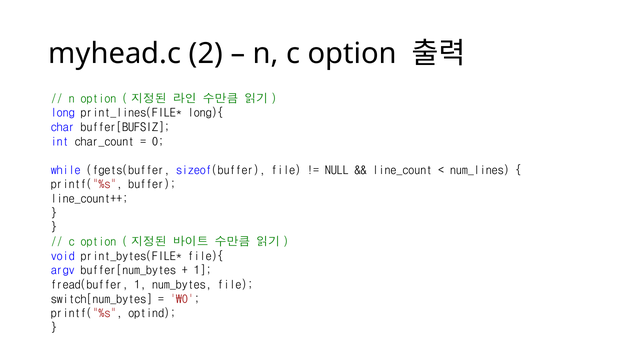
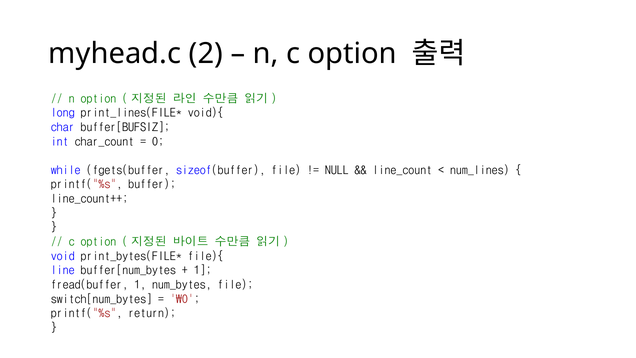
long){: long){ -> void){
argv: argv -> line
optind: optind -> return
